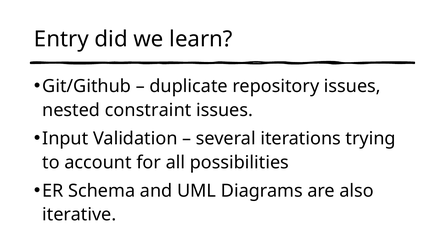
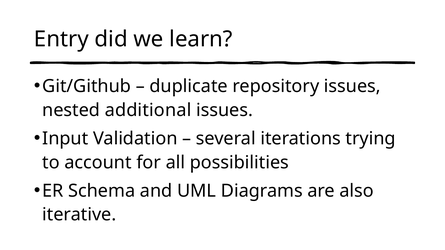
constraint: constraint -> additional
